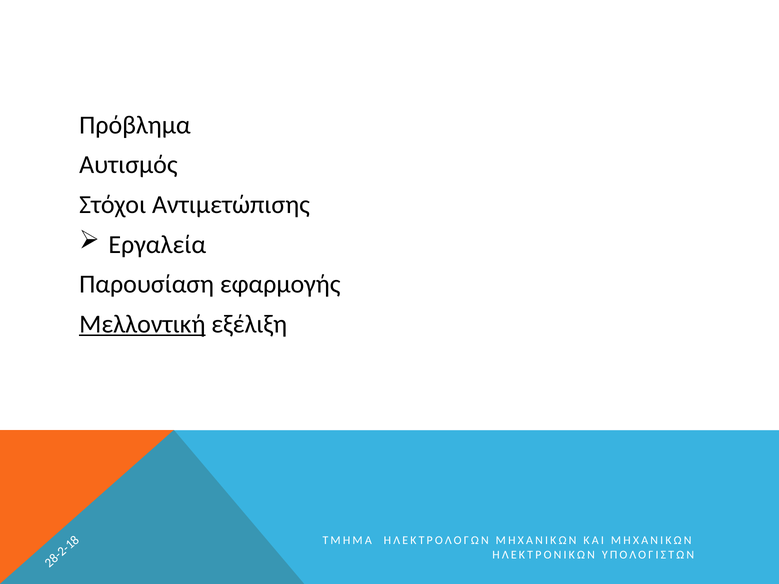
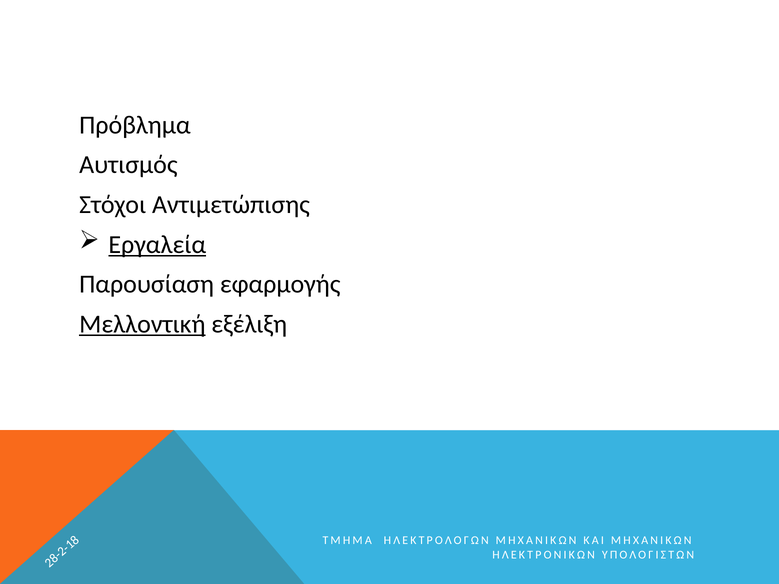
Εργαλεία underline: none -> present
